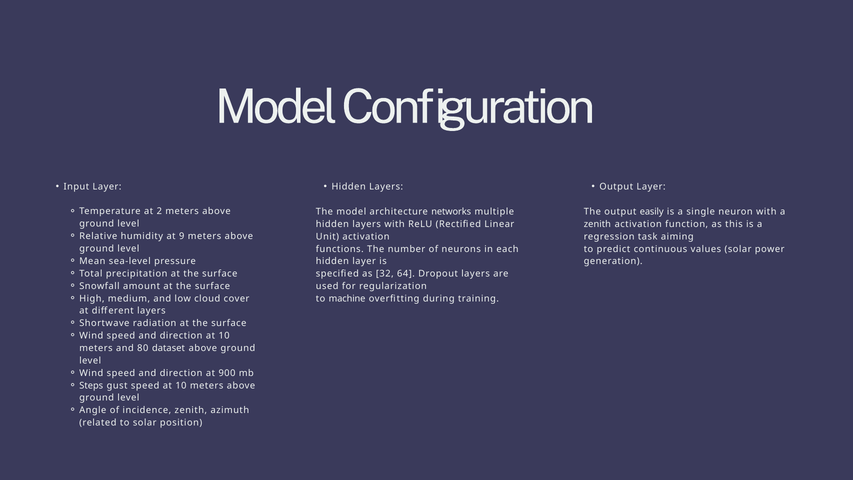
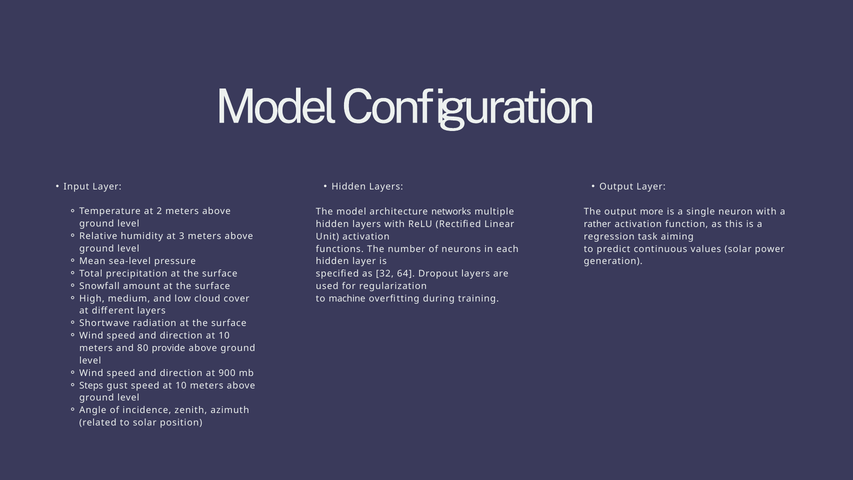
easily: easily -> more
zenith at (597, 224): zenith -> rather
9: 9 -> 3
dataset: dataset -> provide
